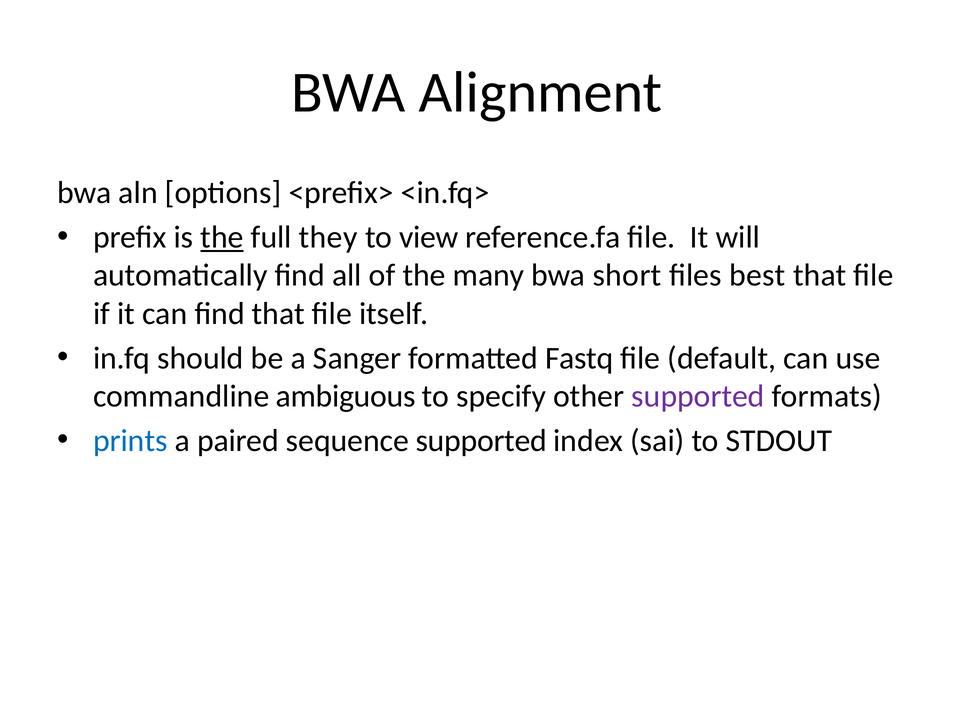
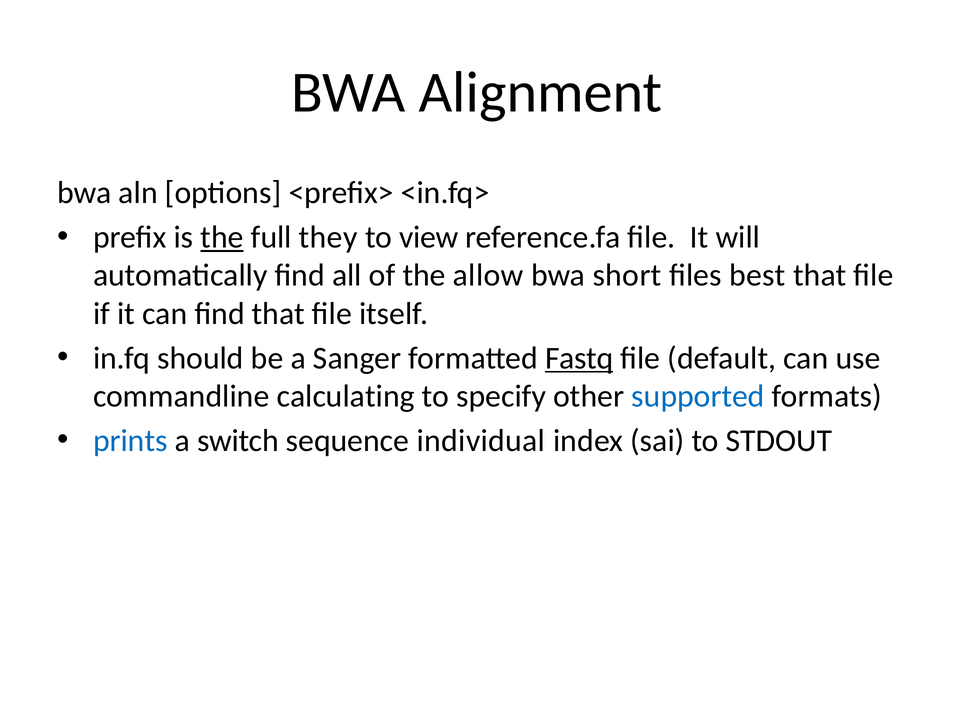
many: many -> allow
Fastq underline: none -> present
ambiguous: ambiguous -> calculating
supported at (698, 397) colour: purple -> blue
paired: paired -> switch
sequence supported: supported -> individual
